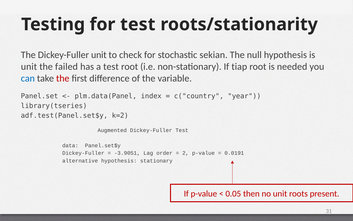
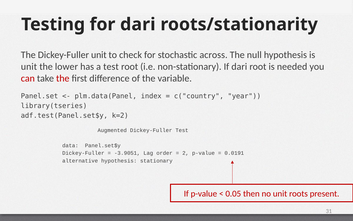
for test: test -> dari
sekian: sekian -> across
failed: failed -> lower
If tiap: tiap -> dari
can colour: blue -> red
